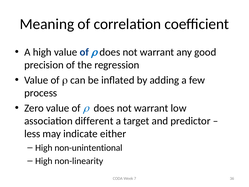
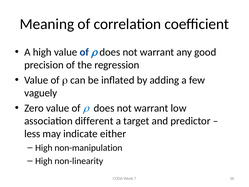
process: process -> vaguely
non-unintentional: non-unintentional -> non-manipulation
